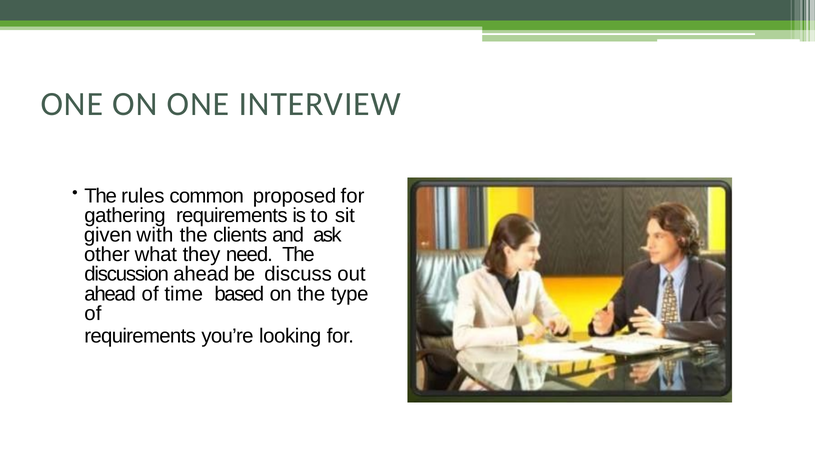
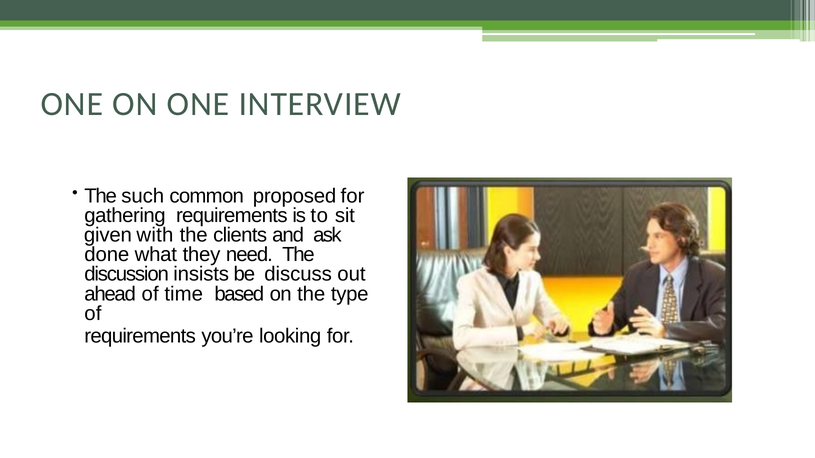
rules: rules -> such
other: other -> done
discussion ahead: ahead -> insists
